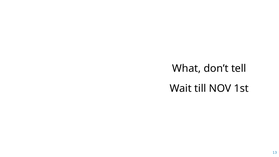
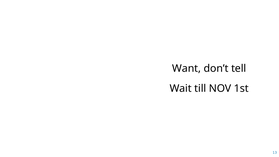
What: What -> Want
